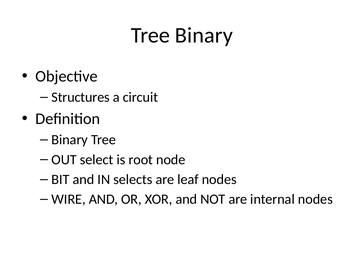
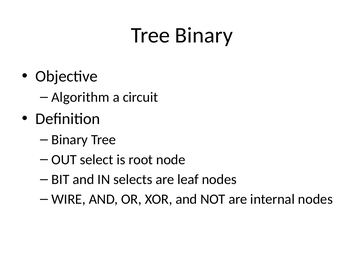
Structures: Structures -> Algorithm
